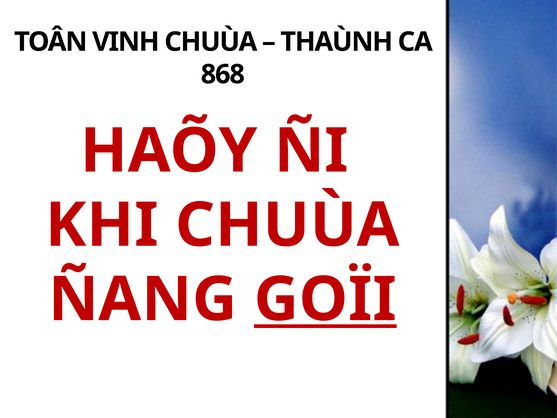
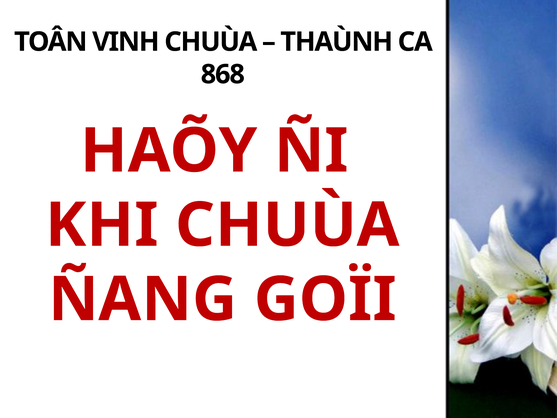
GOÏI underline: present -> none
